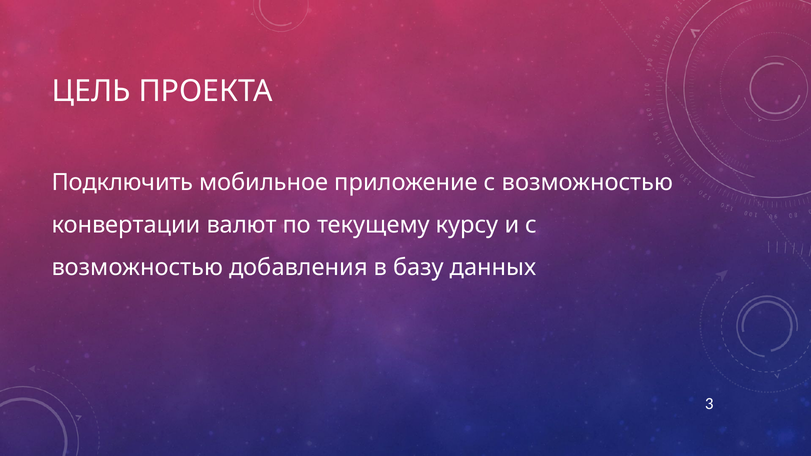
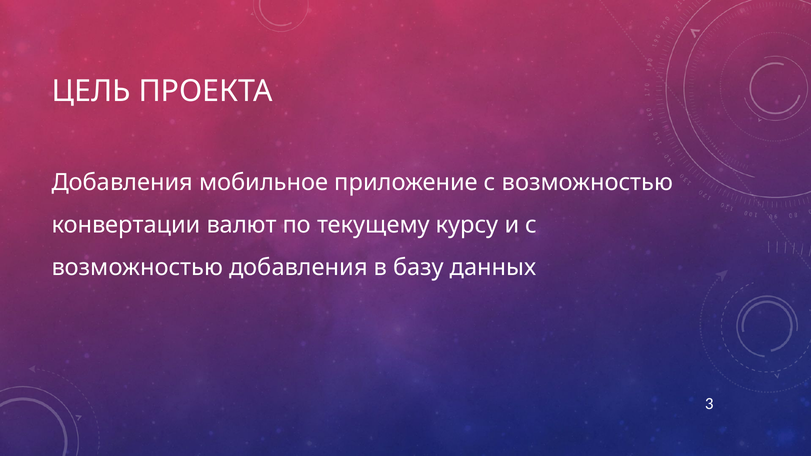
Подключить at (122, 182): Подключить -> Добавления
